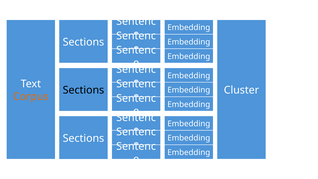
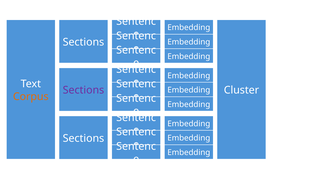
Sections at (83, 90) colour: black -> purple
